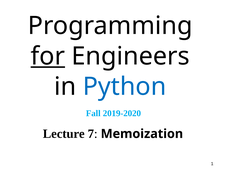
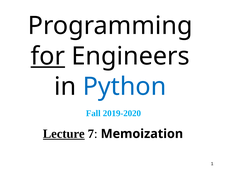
Lecture underline: none -> present
